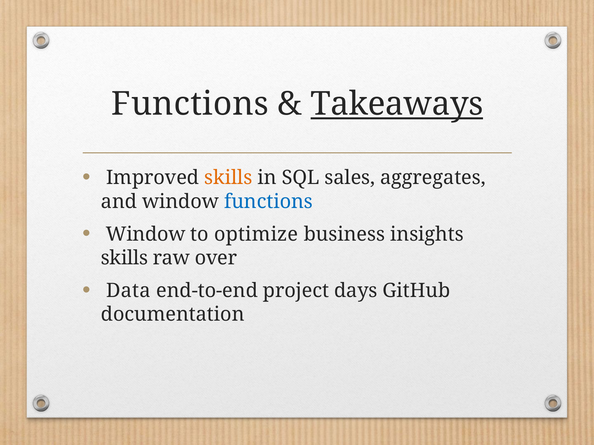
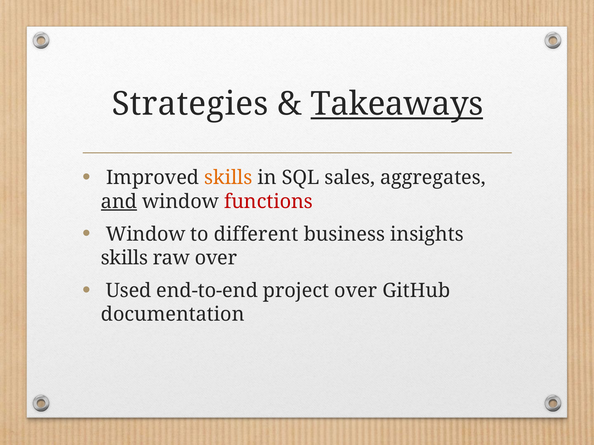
Functions at (190, 104): Functions -> Strategies
and underline: none -> present
functions at (269, 202) colour: blue -> red
optimize: optimize -> different
Data: Data -> Used
project days: days -> over
